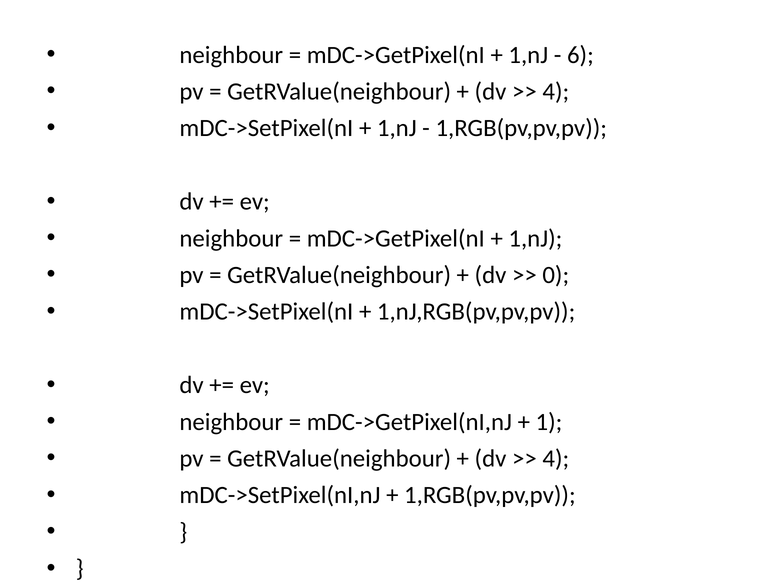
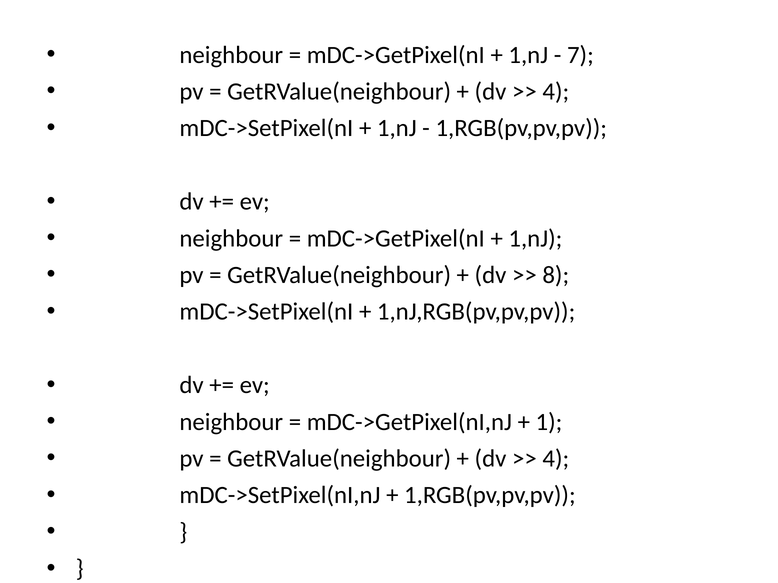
6: 6 -> 7
0: 0 -> 8
